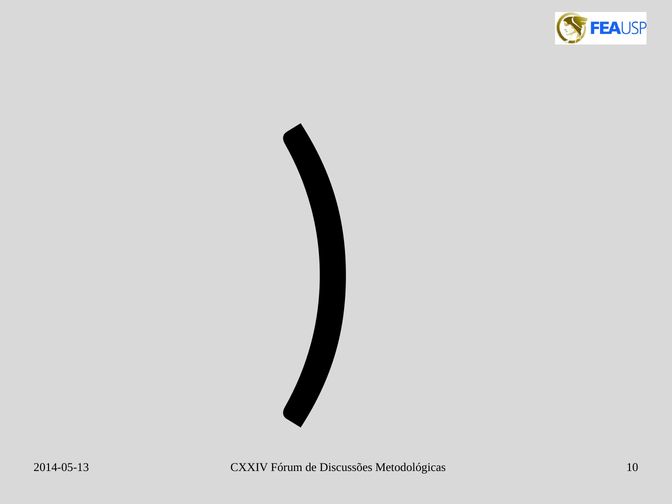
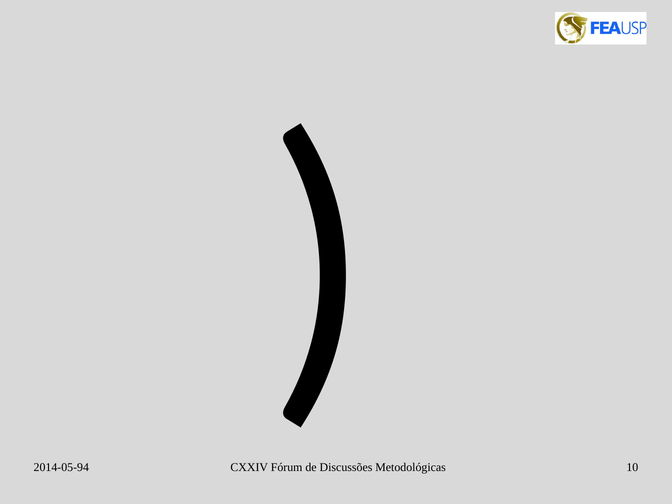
2014-05-13: 2014-05-13 -> 2014-05-94
